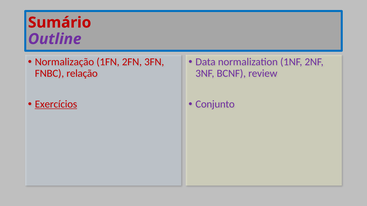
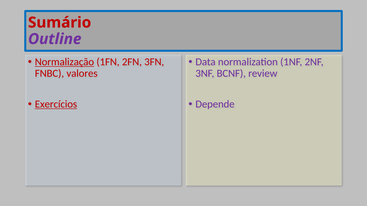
Normalização underline: none -> present
relação: relação -> valores
Conjunto: Conjunto -> Depende
